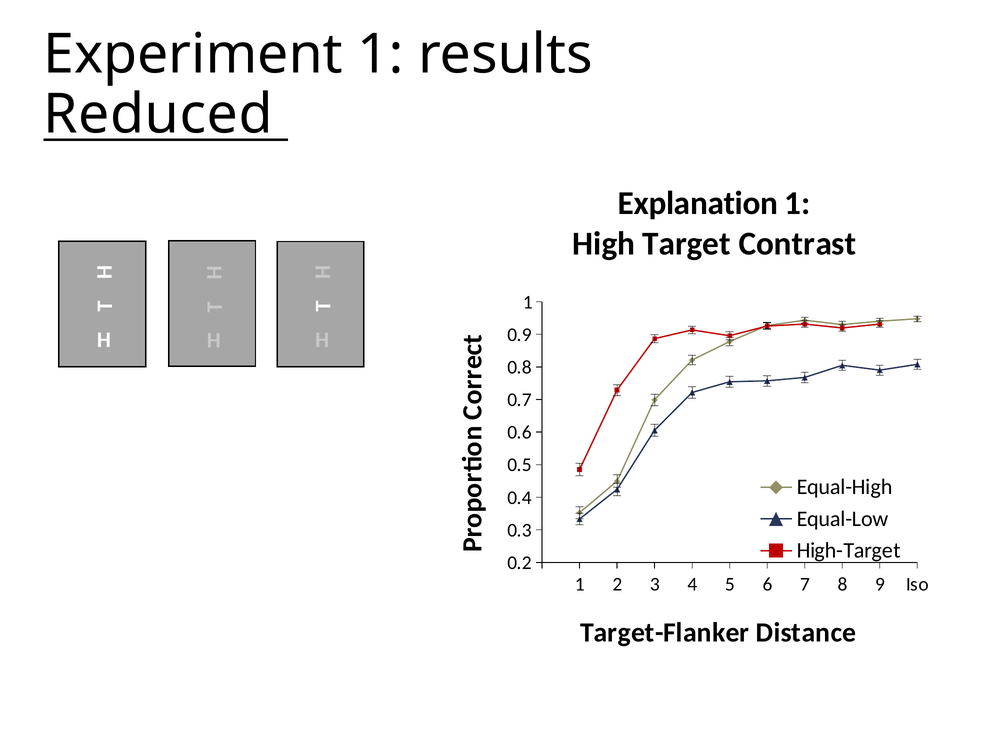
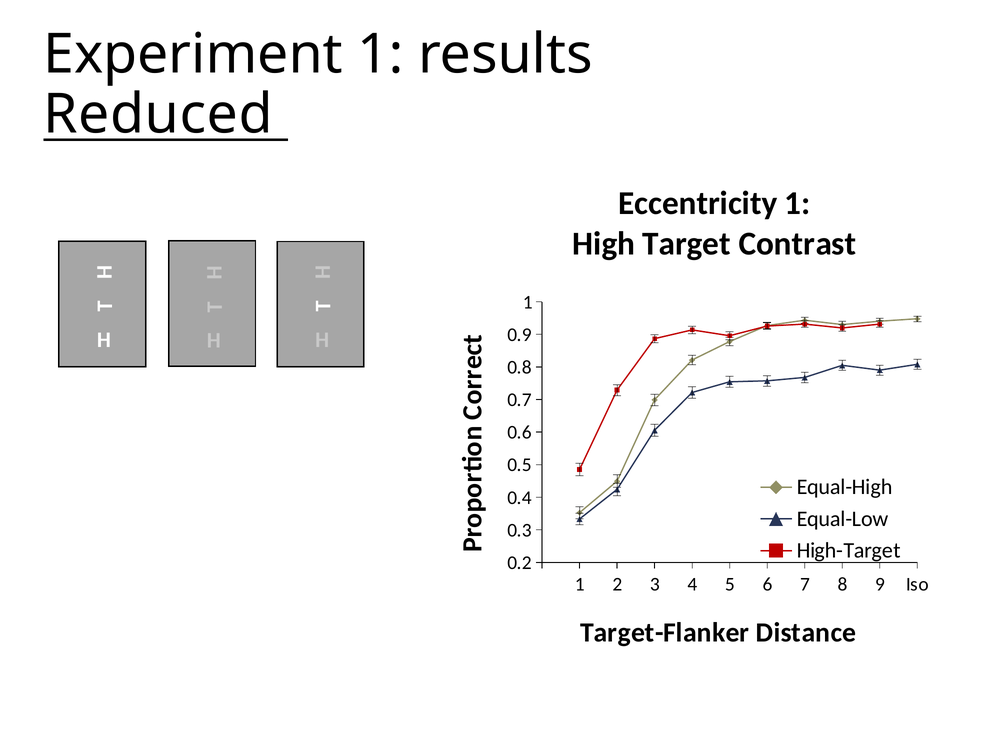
Explanation: Explanation -> Eccentricity
